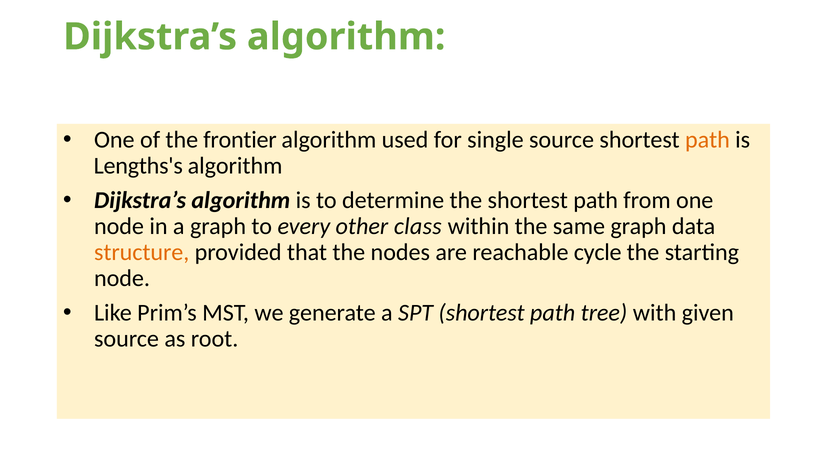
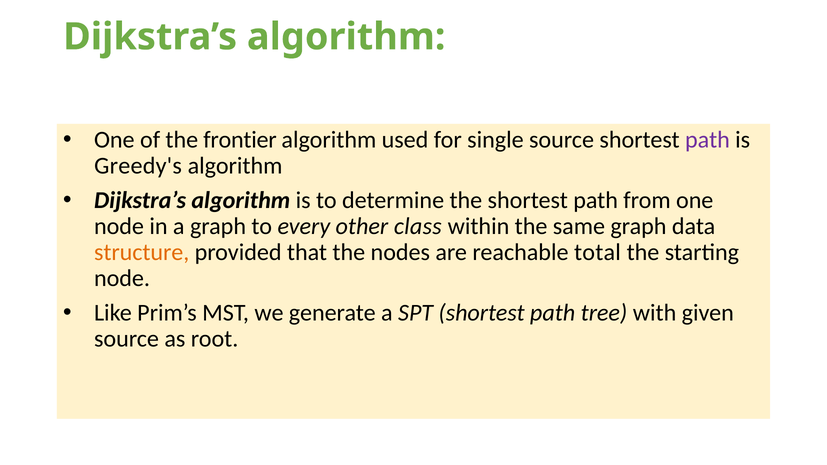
path at (707, 140) colour: orange -> purple
Lengths's: Lengths's -> Greedy's
cycle: cycle -> total
